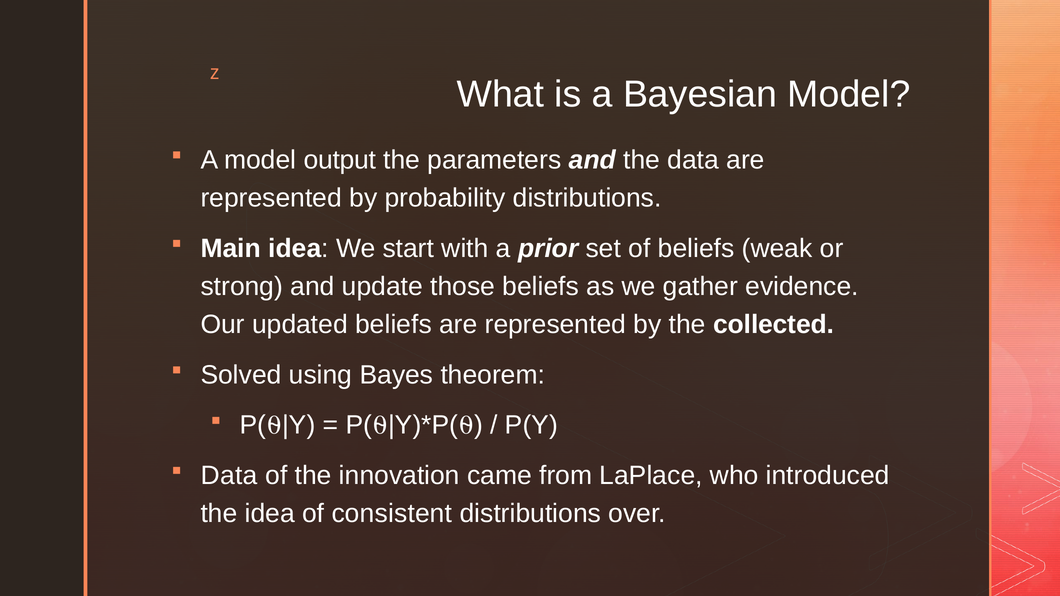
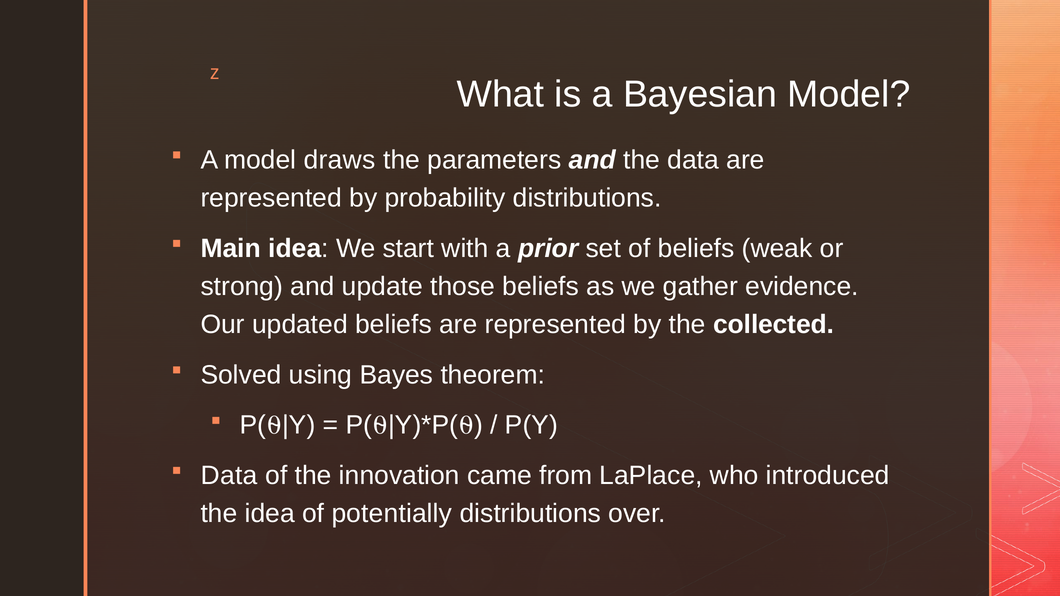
output: output -> draws
consistent: consistent -> potentially
